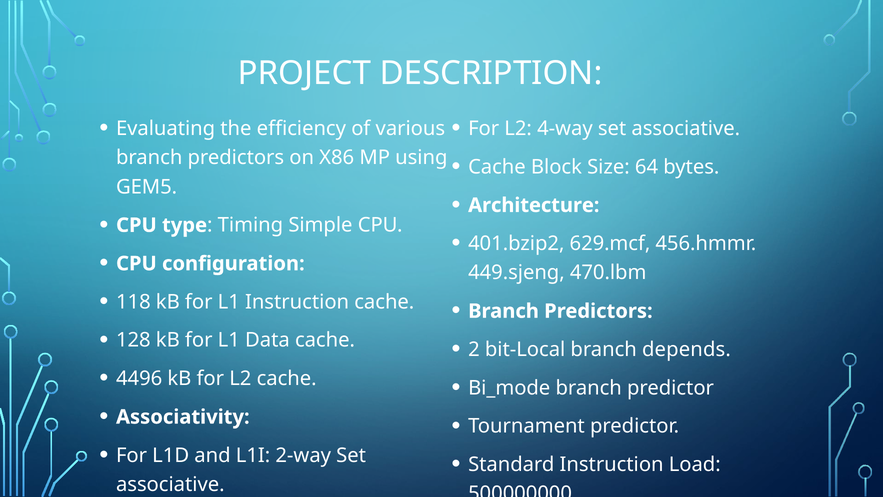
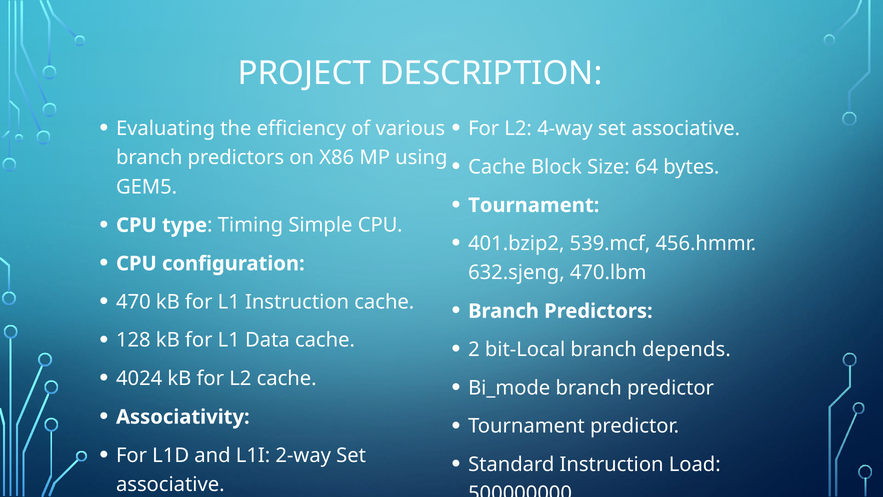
Architecture at (534, 205): Architecture -> Tournament
629.mcf: 629.mcf -> 539.mcf
449.sjeng: 449.sjeng -> 632.sjeng
118: 118 -> 470
4496: 4496 -> 4024
